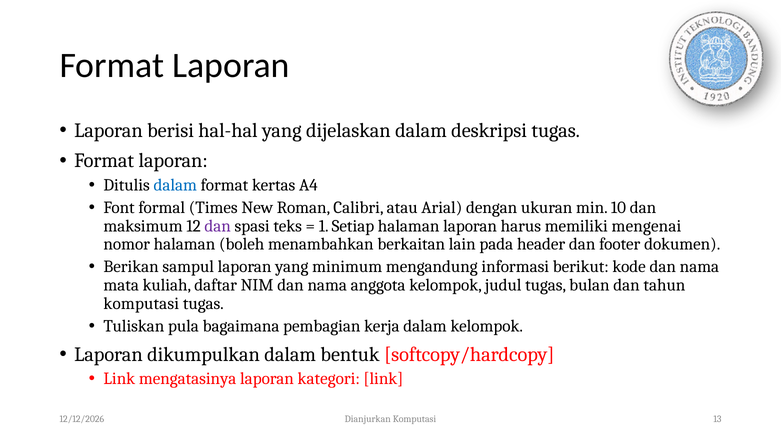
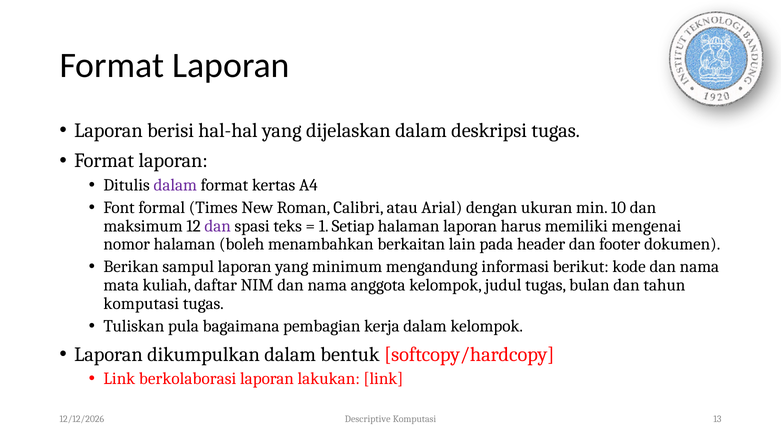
dalam at (175, 185) colour: blue -> purple
mengatasinya: mengatasinya -> berkolaborasi
kategori: kategori -> lakukan
Dianjurkan: Dianjurkan -> Descriptive
